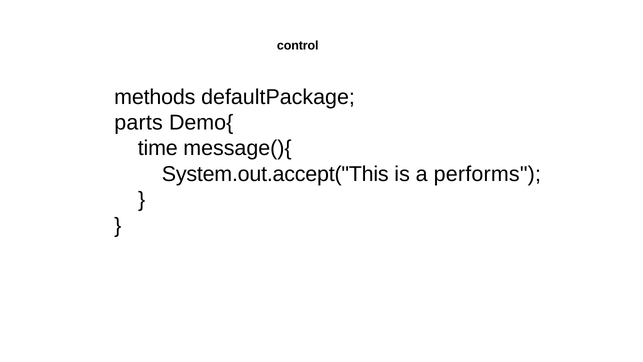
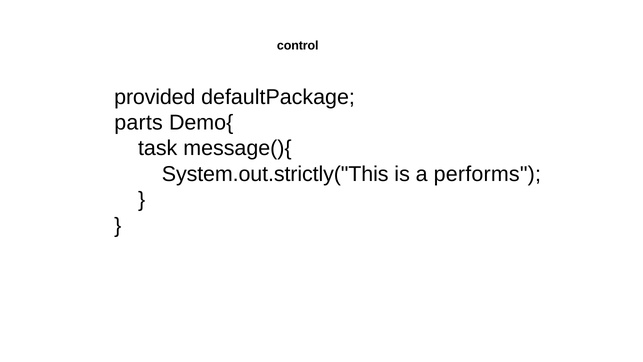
methods: methods -> provided
time: time -> task
System.out.accept("This: System.out.accept("This -> System.out.strictly("This
